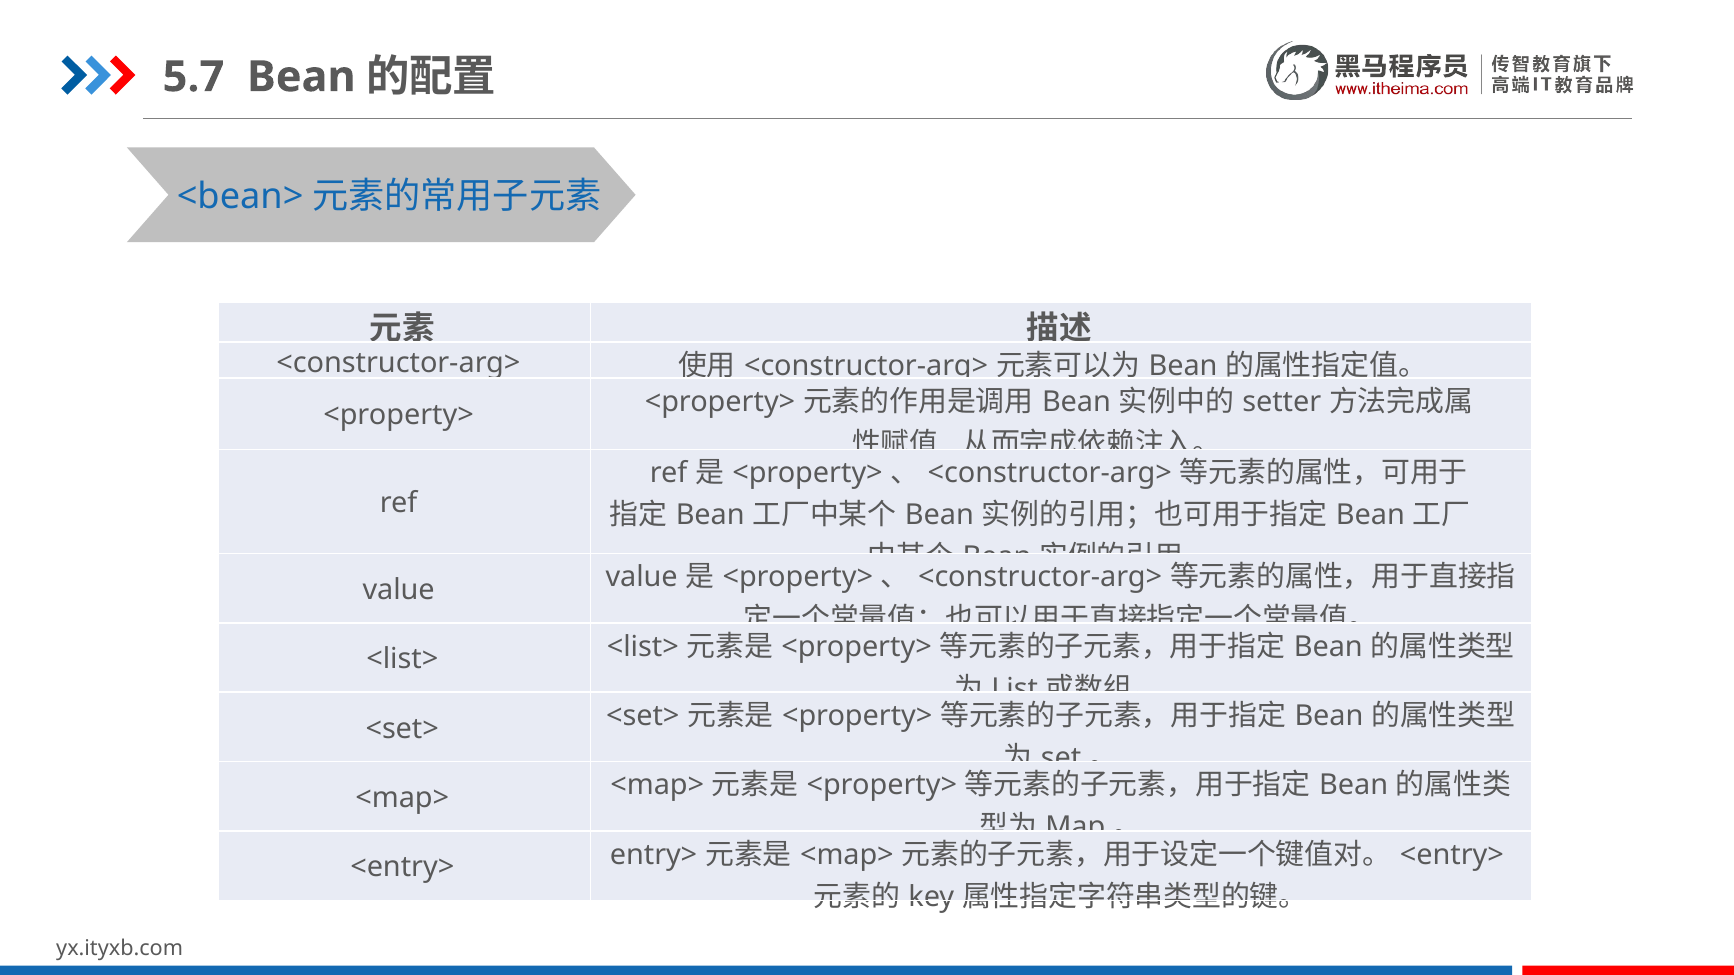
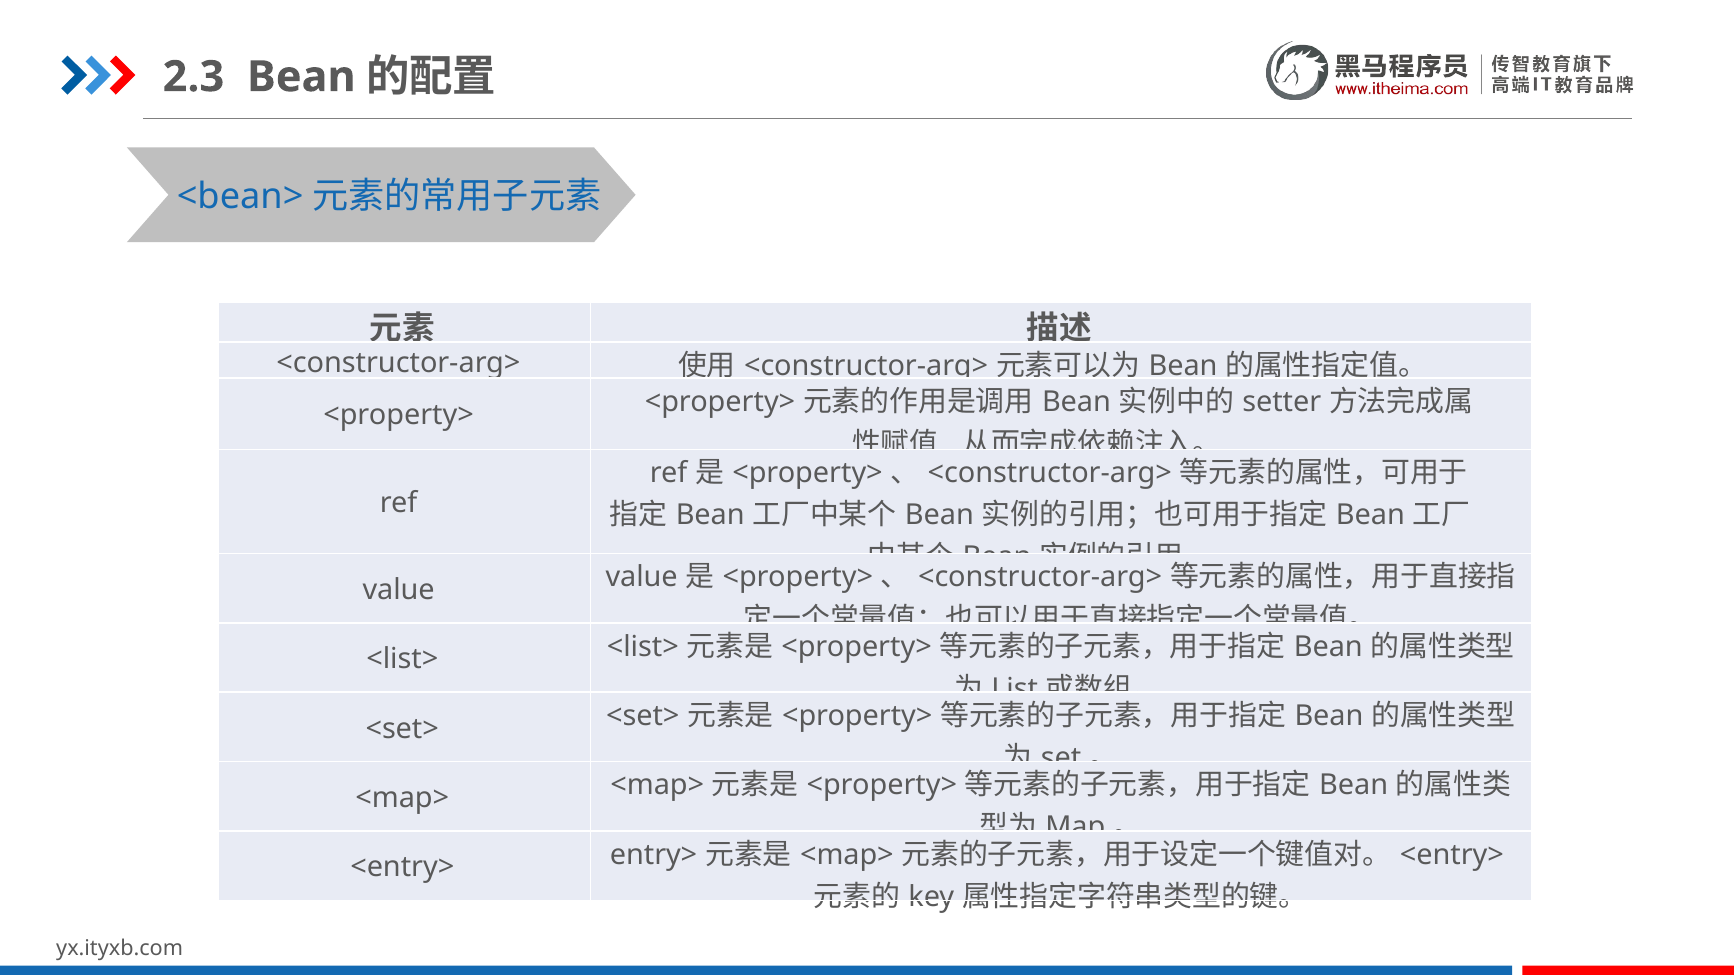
5.7: 5.7 -> 2.3
